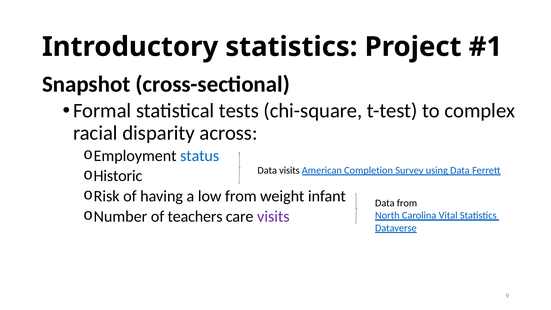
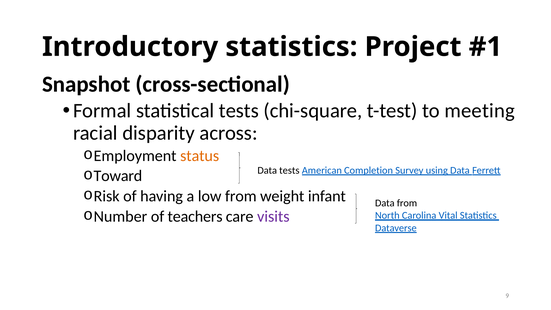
complex: complex -> meeting
status colour: blue -> orange
Data visits: visits -> tests
Historic: Historic -> Toward
